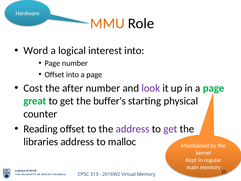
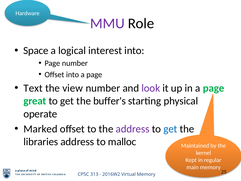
MMU colour: orange -> purple
Word: Word -> Space
Cost: Cost -> Text
after: after -> view
counter: counter -> operate
Reading: Reading -> Marked
get at (170, 129) colour: purple -> blue
